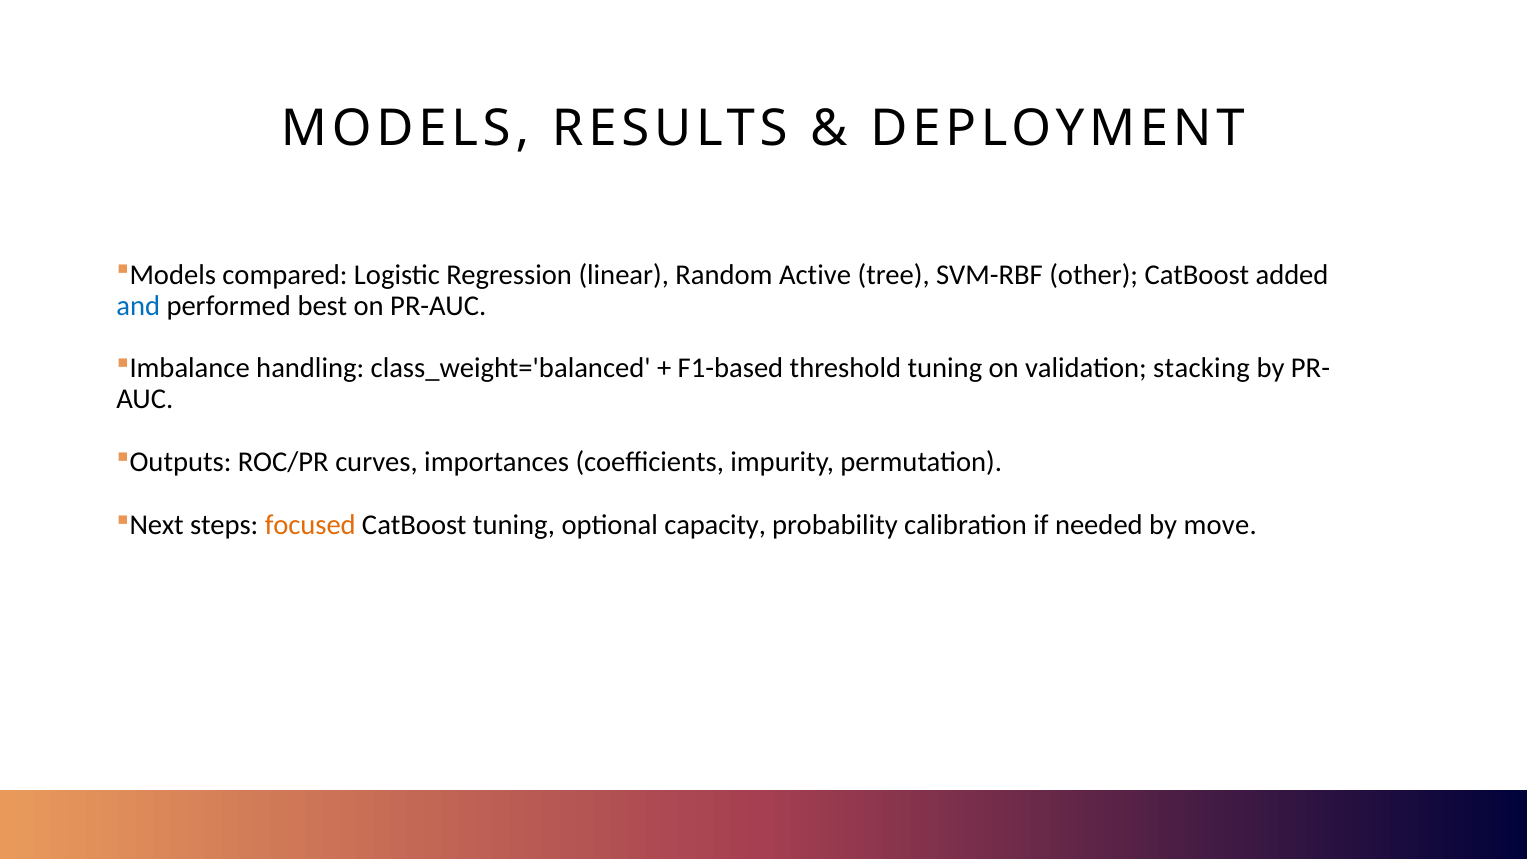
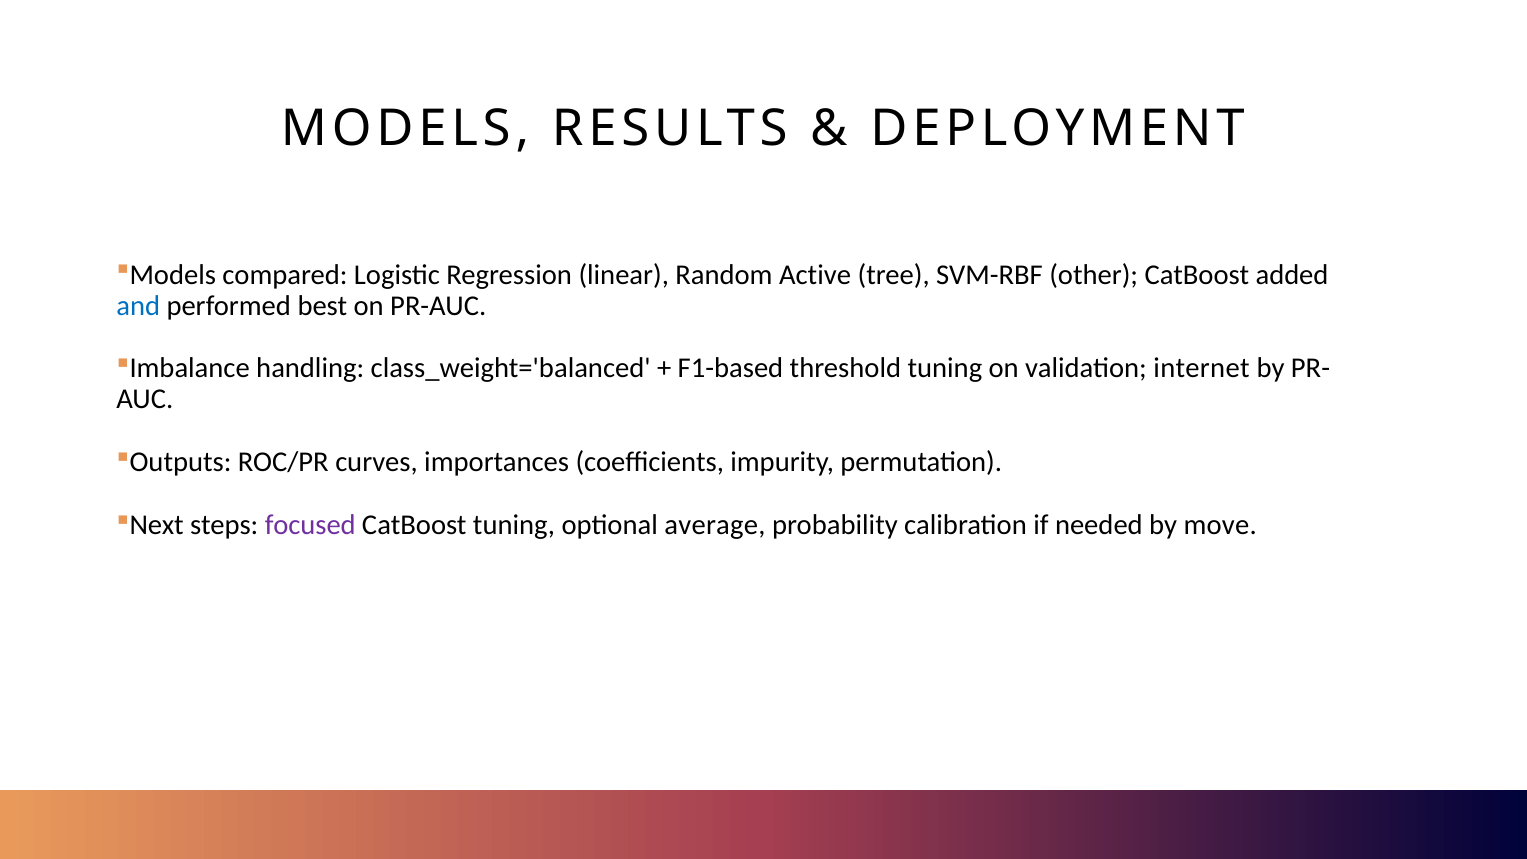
stacking: stacking -> internet
focused colour: orange -> purple
capacity: capacity -> average
